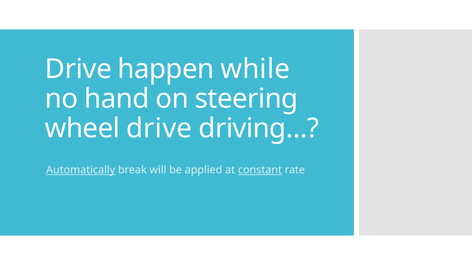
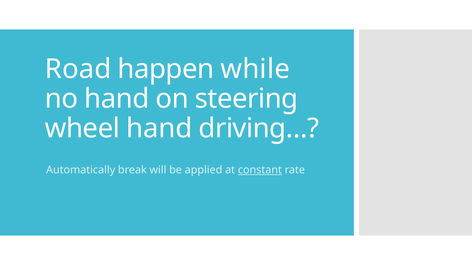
Drive at (78, 69): Drive -> Road
wheel drive: drive -> hand
Automatically underline: present -> none
